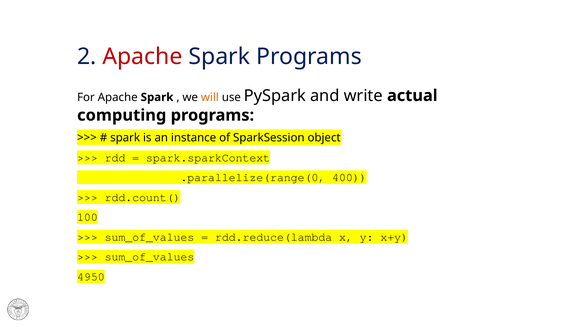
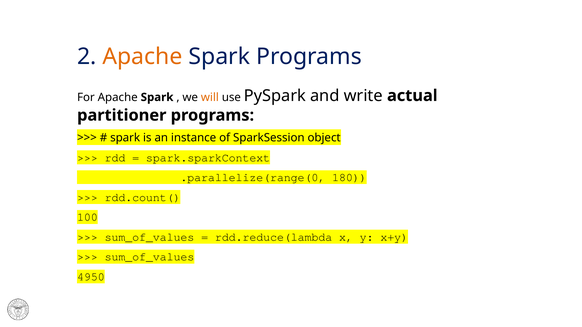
Apache at (142, 57) colour: red -> orange
computing: computing -> partitioner
400: 400 -> 180
